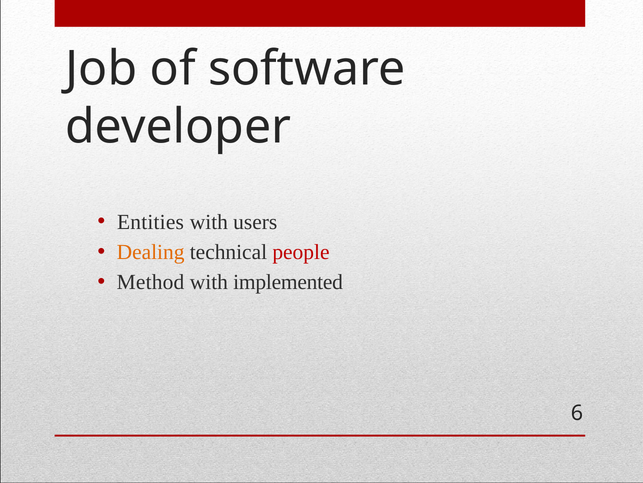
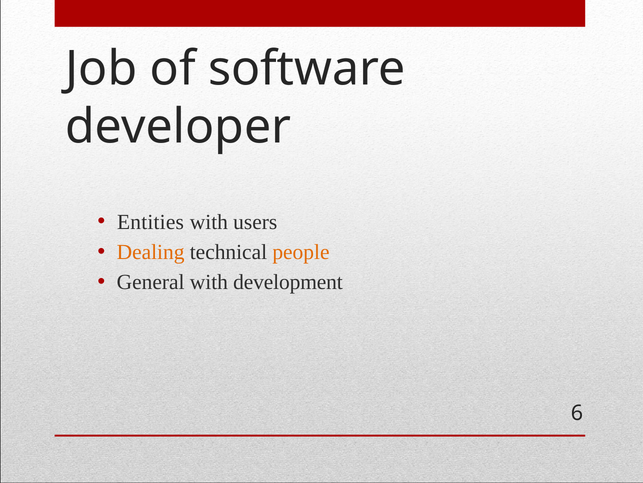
people colour: red -> orange
Method: Method -> General
implemented: implemented -> development
